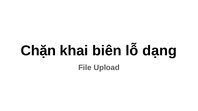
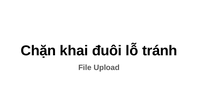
biên: biên -> đuôi
dạng: dạng -> tránh
